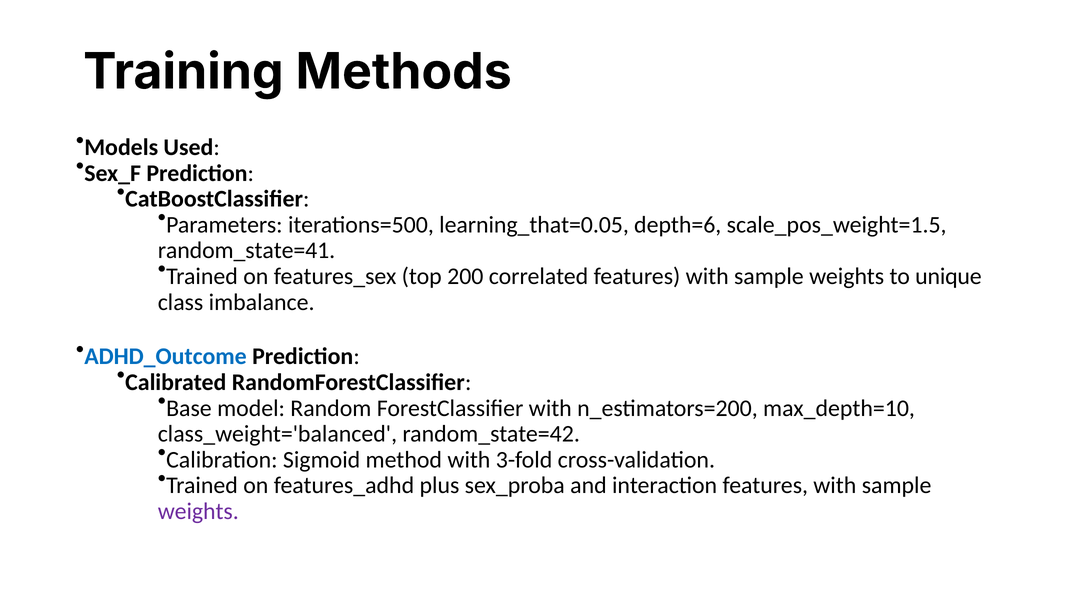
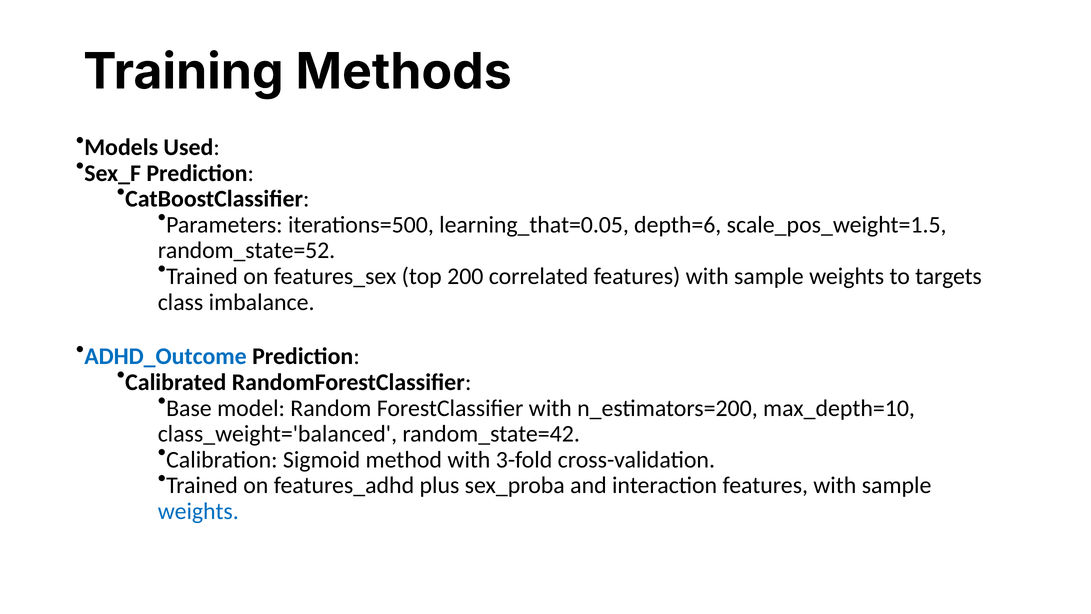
random_state=41: random_state=41 -> random_state=52
unique: unique -> targets
weights at (198, 511) colour: purple -> blue
